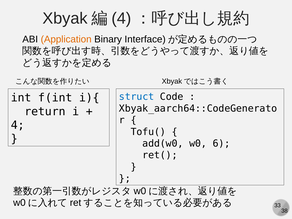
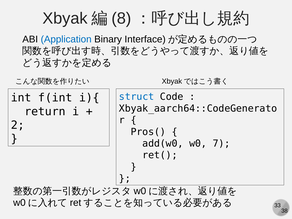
4 at (121, 18): 4 -> 8
Application colour: orange -> blue
4 at (18, 125): 4 -> 2
Tofu(: Tofu( -> Pros(
6: 6 -> 7
